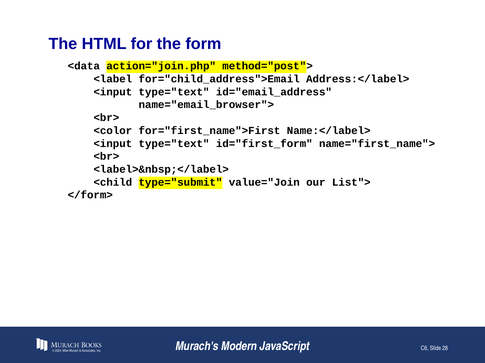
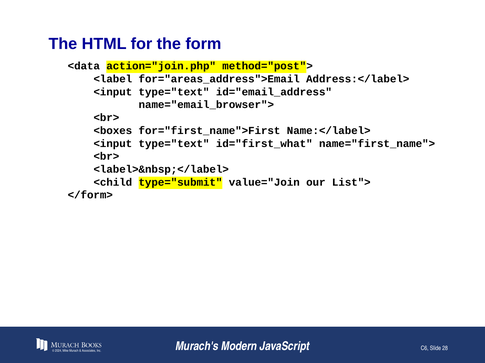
for="child_address">Email: for="child_address">Email -> for="areas_address">Email
<color: <color -> <boxes
id="first_form: id="first_form -> id="first_what
